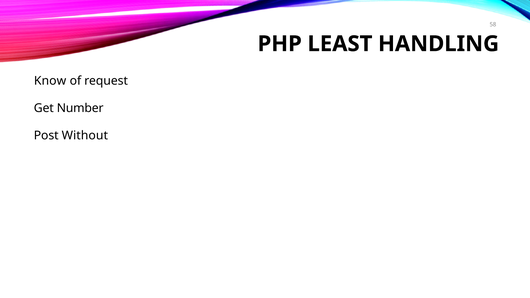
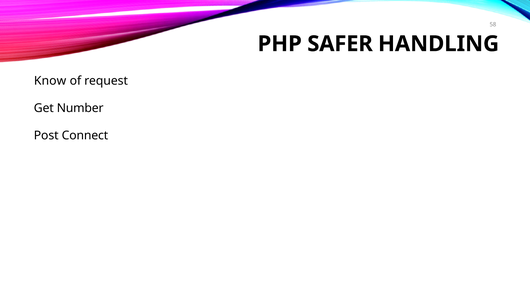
LEAST: LEAST -> SAFER
Without: Without -> Connect
